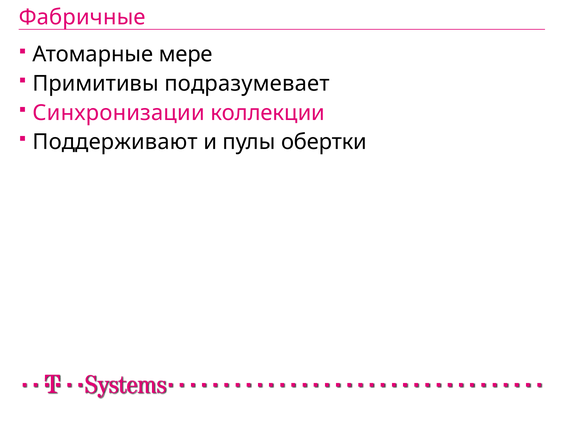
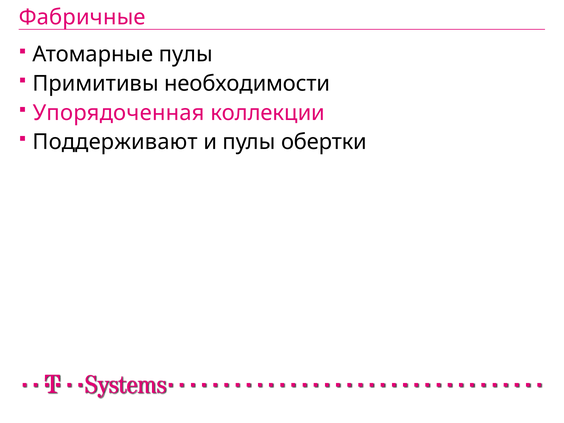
Атомарные мере: мере -> пулы
подразумевает: подразумевает -> необходимости
Синхронизации: Синхронизации -> Упорядоченная
